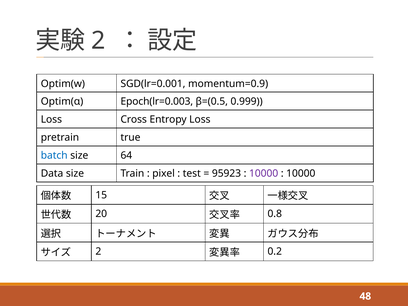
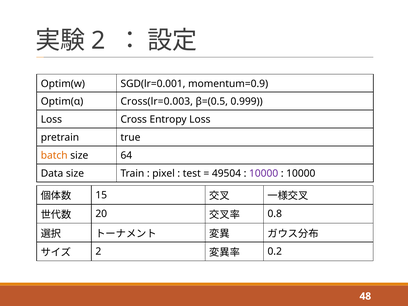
Epoch(lr=0.003: Epoch(lr=0.003 -> Cross(lr=0.003
batch colour: blue -> orange
95923: 95923 -> 49504
